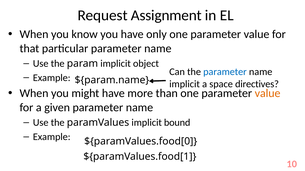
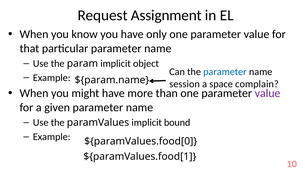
implicit at (185, 84): implicit -> session
directives: directives -> complain
value at (268, 94) colour: orange -> purple
